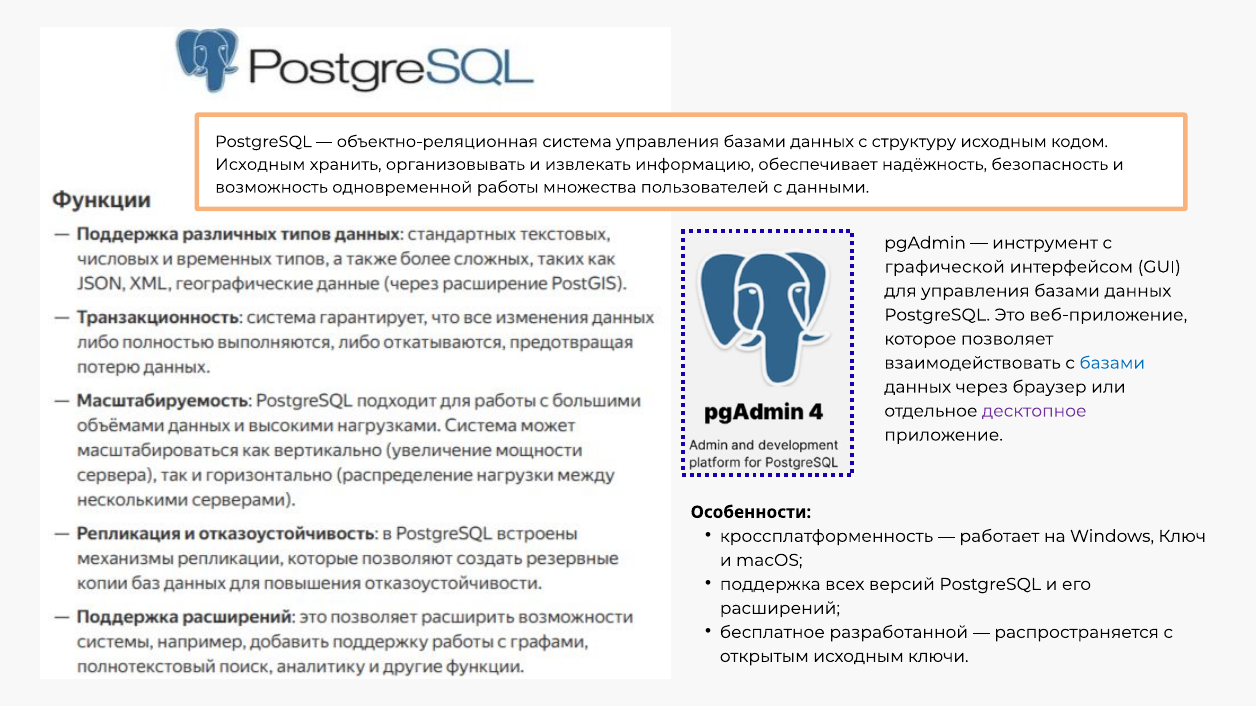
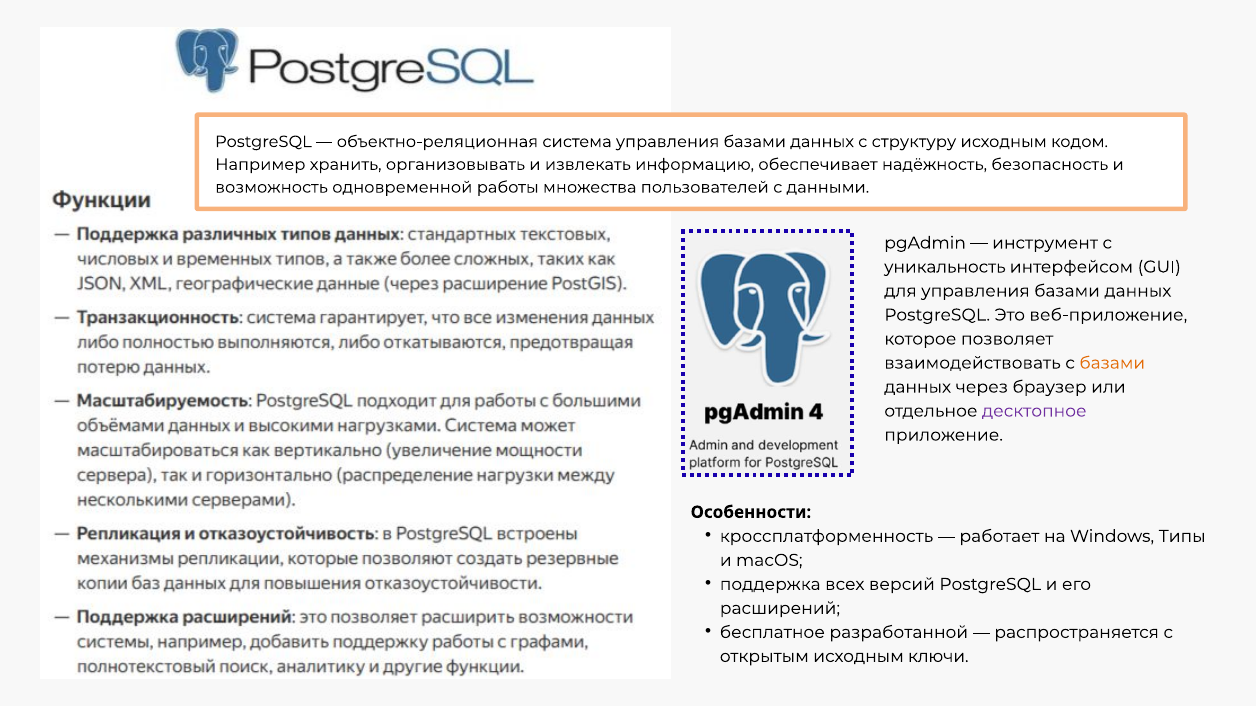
Исходным at (260, 165): Исходным -> Например
графической: графической -> уникальность
базами at (1112, 363) colour: blue -> orange
Ключ: Ключ -> Типы
